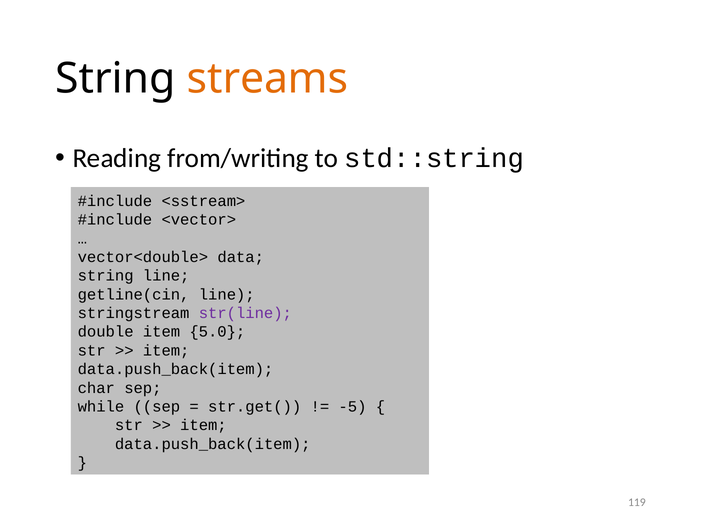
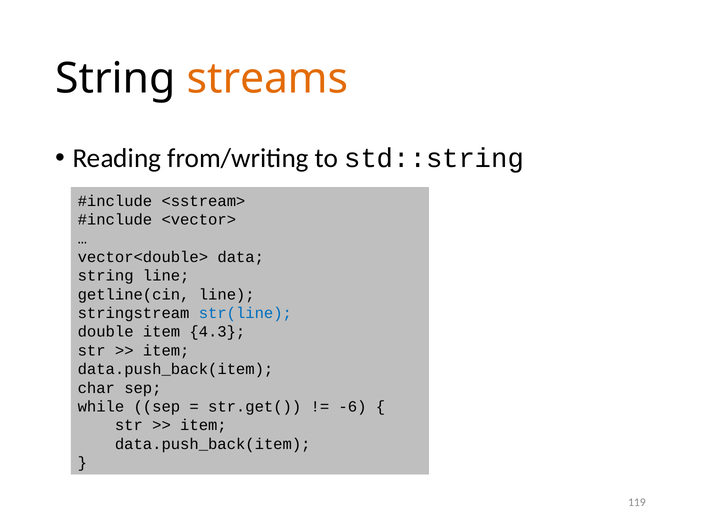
str(line colour: purple -> blue
5.0: 5.0 -> 4.3
-5: -5 -> -6
